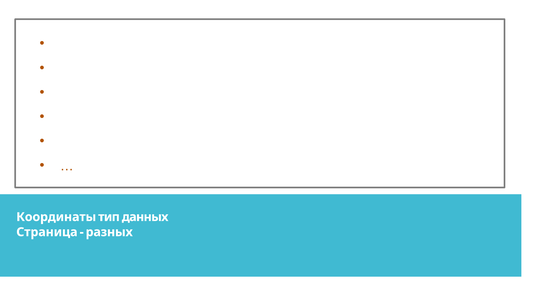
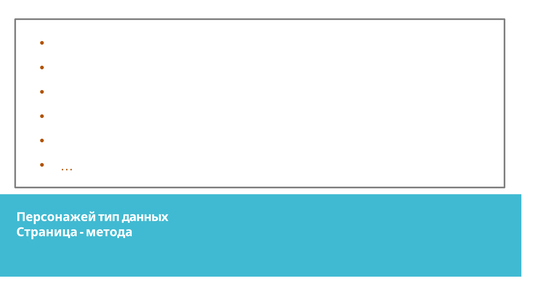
Координаты: Координаты -> Персонажей
разных: разных -> метода
